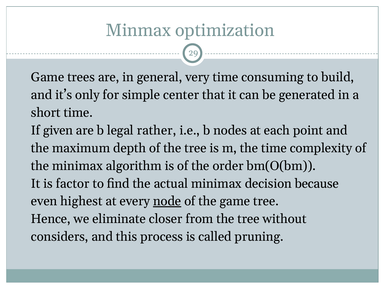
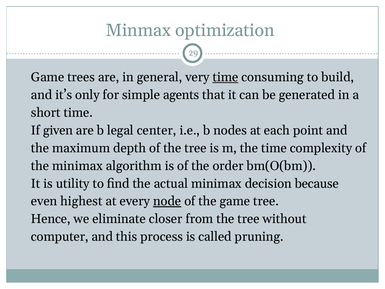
time at (225, 77) underline: none -> present
center: center -> agents
rather: rather -> center
factor: factor -> utility
considers: considers -> computer
